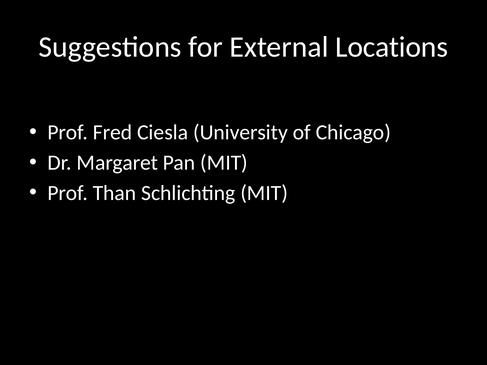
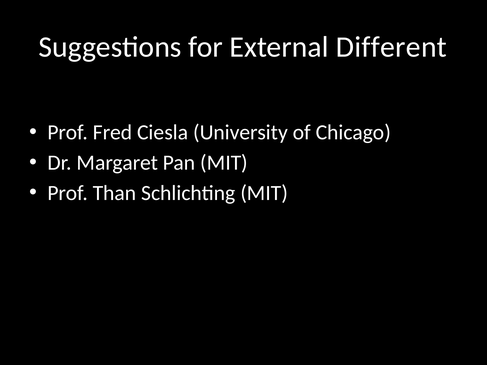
Locations: Locations -> Different
